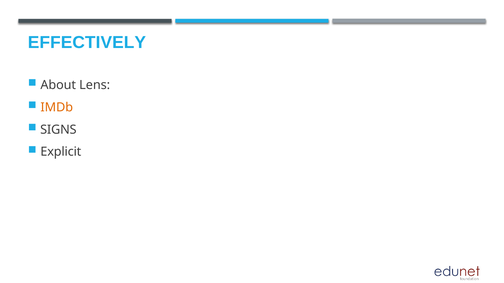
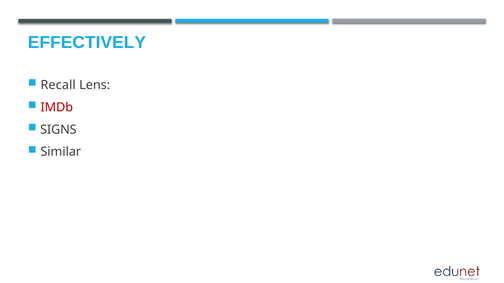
About: About -> Recall
IMDb colour: orange -> red
Explicit: Explicit -> Similar
